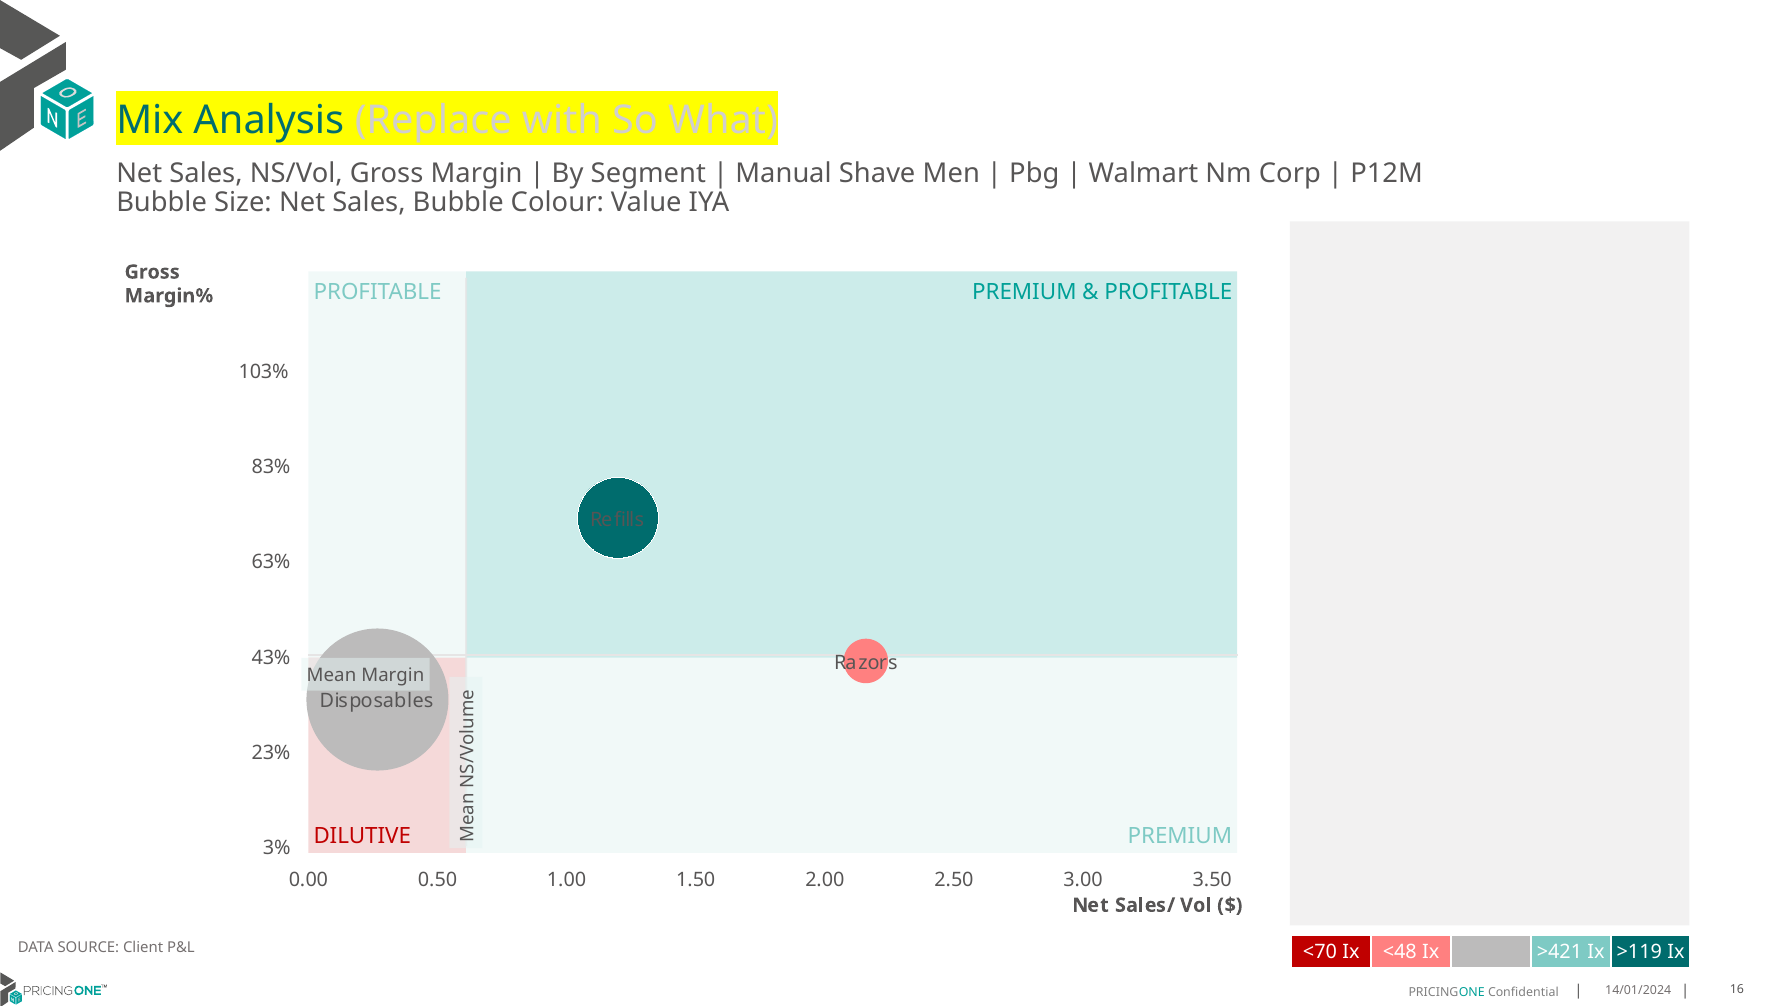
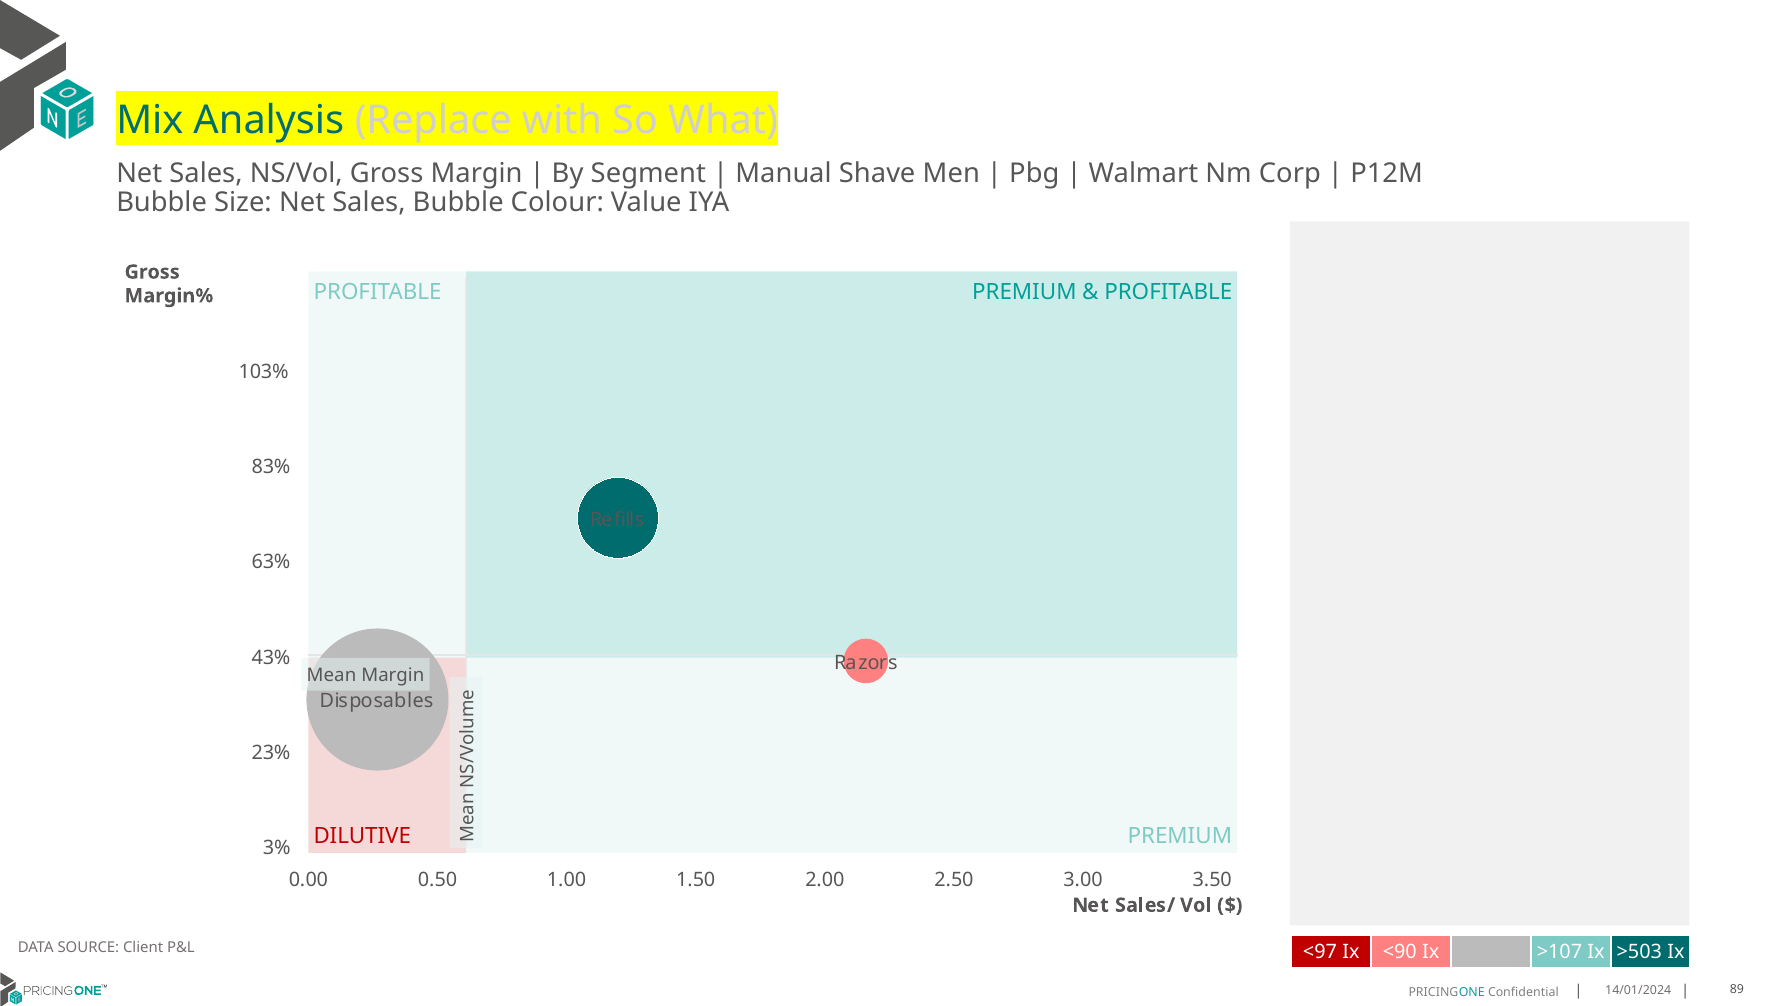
<70: <70 -> <97
<48: <48 -> <90
>421: >421 -> >107
>119: >119 -> >503
16: 16 -> 89
